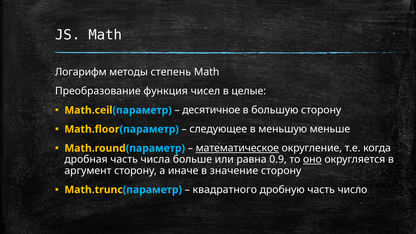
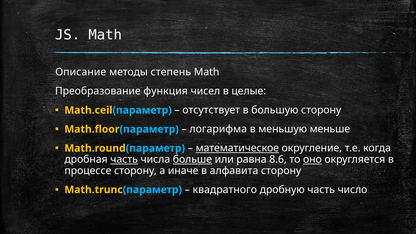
Логарифм: Логарифм -> Описание
десятичное: десятичное -> отсутствует
следующее: следующее -> логарифма
часть at (124, 159) underline: none -> present
больше underline: none -> present
0.9: 0.9 -> 8.6
аргумент: аргумент -> процессе
значение: значение -> алфавита
